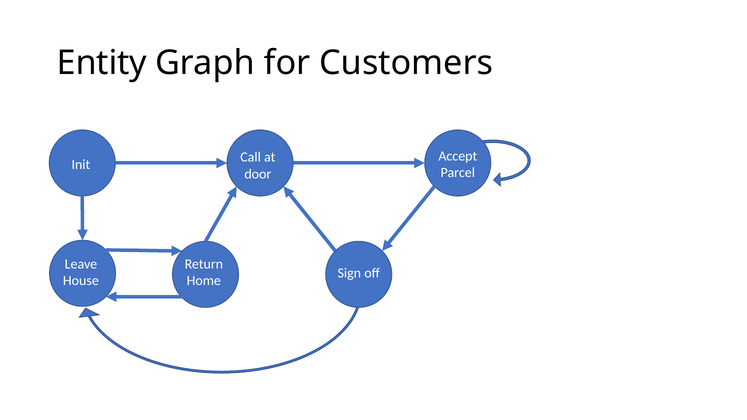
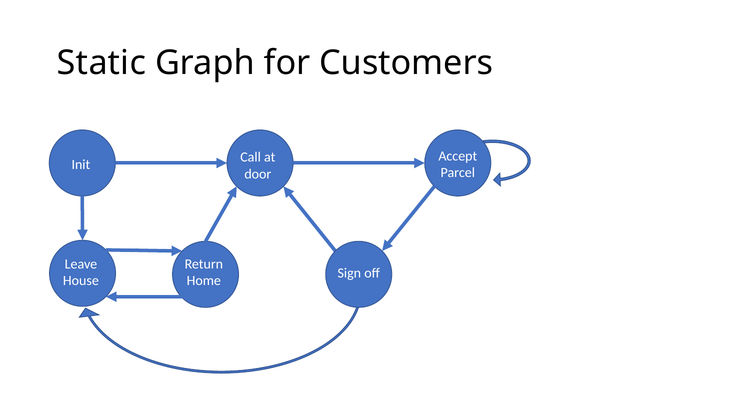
Entity: Entity -> Static
